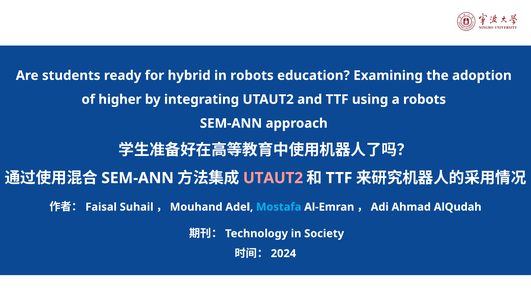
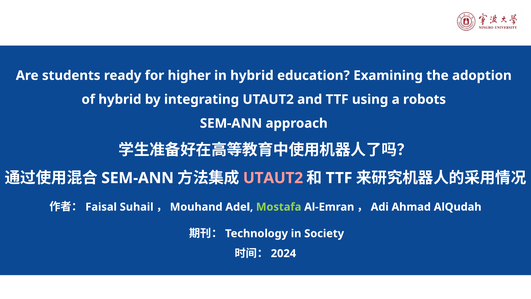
hybrid: hybrid -> higher
in robots: robots -> hybrid
of higher: higher -> hybrid
Mostafa colour: light blue -> light green
